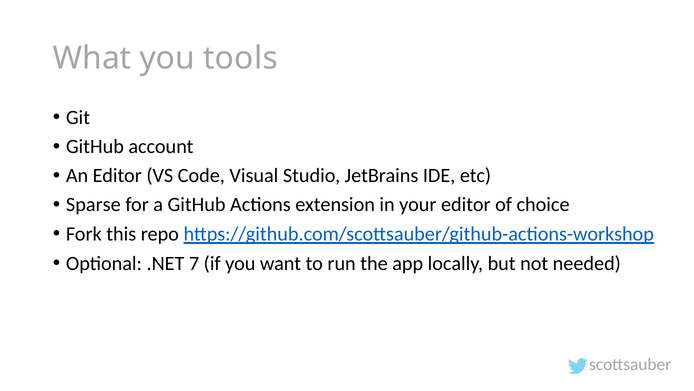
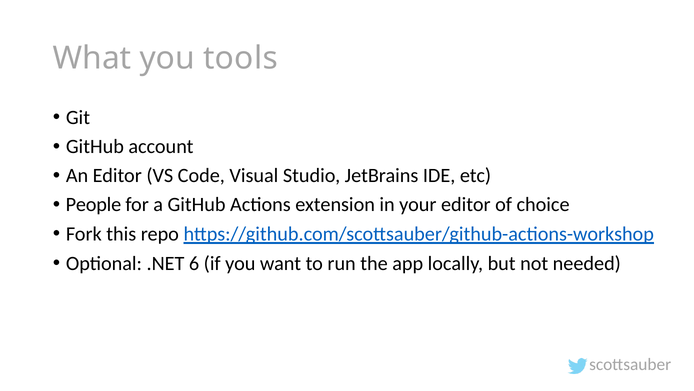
Sparse: Sparse -> People
7: 7 -> 6
